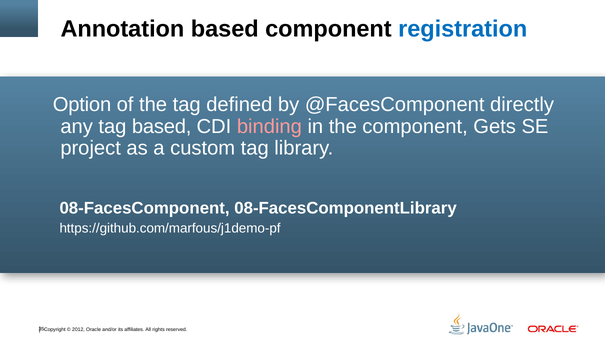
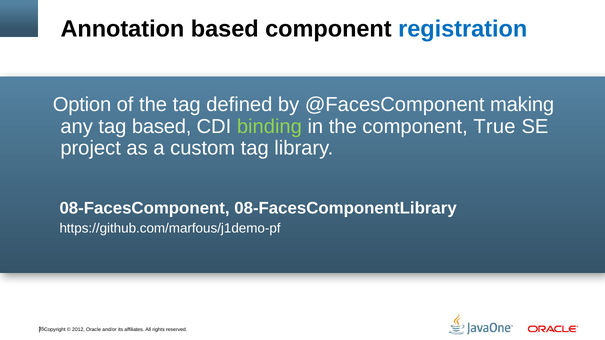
directly: directly -> making
binding colour: pink -> light green
Gets: Gets -> True
